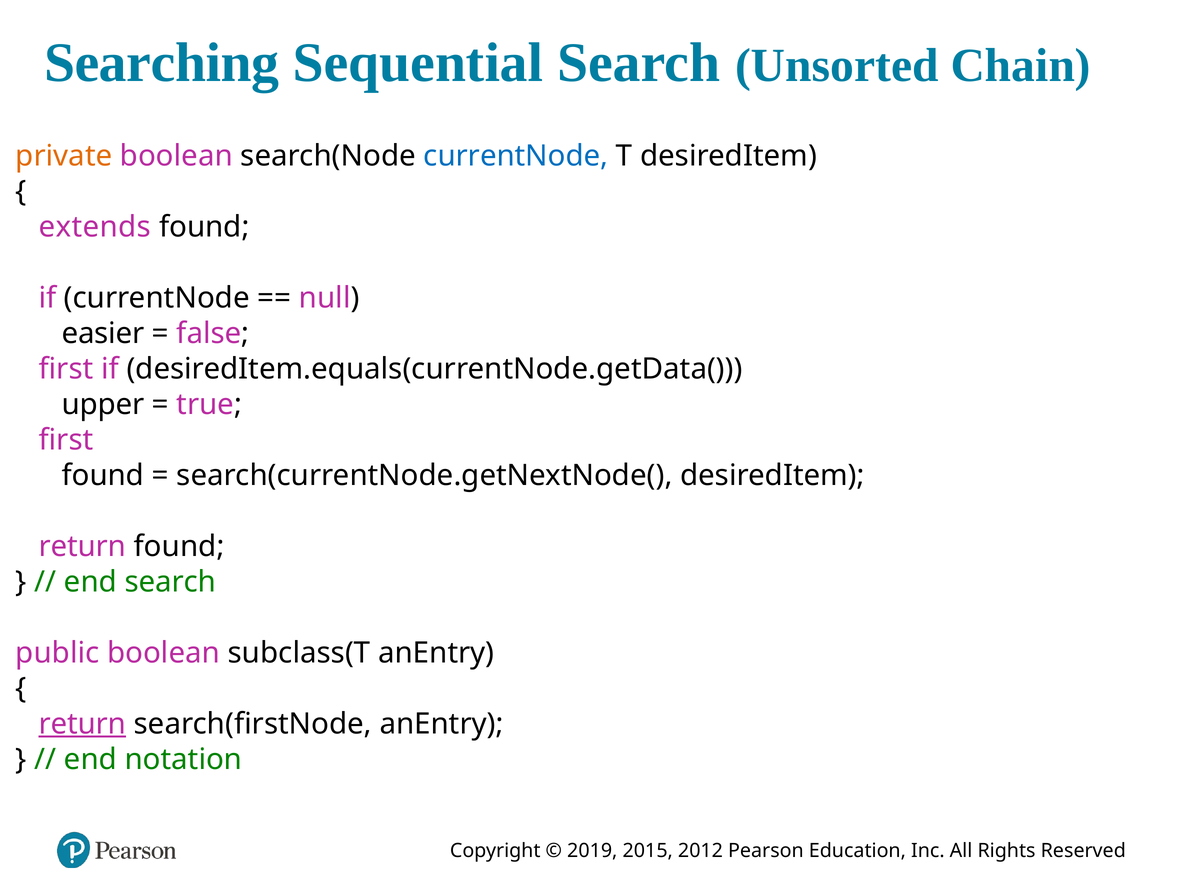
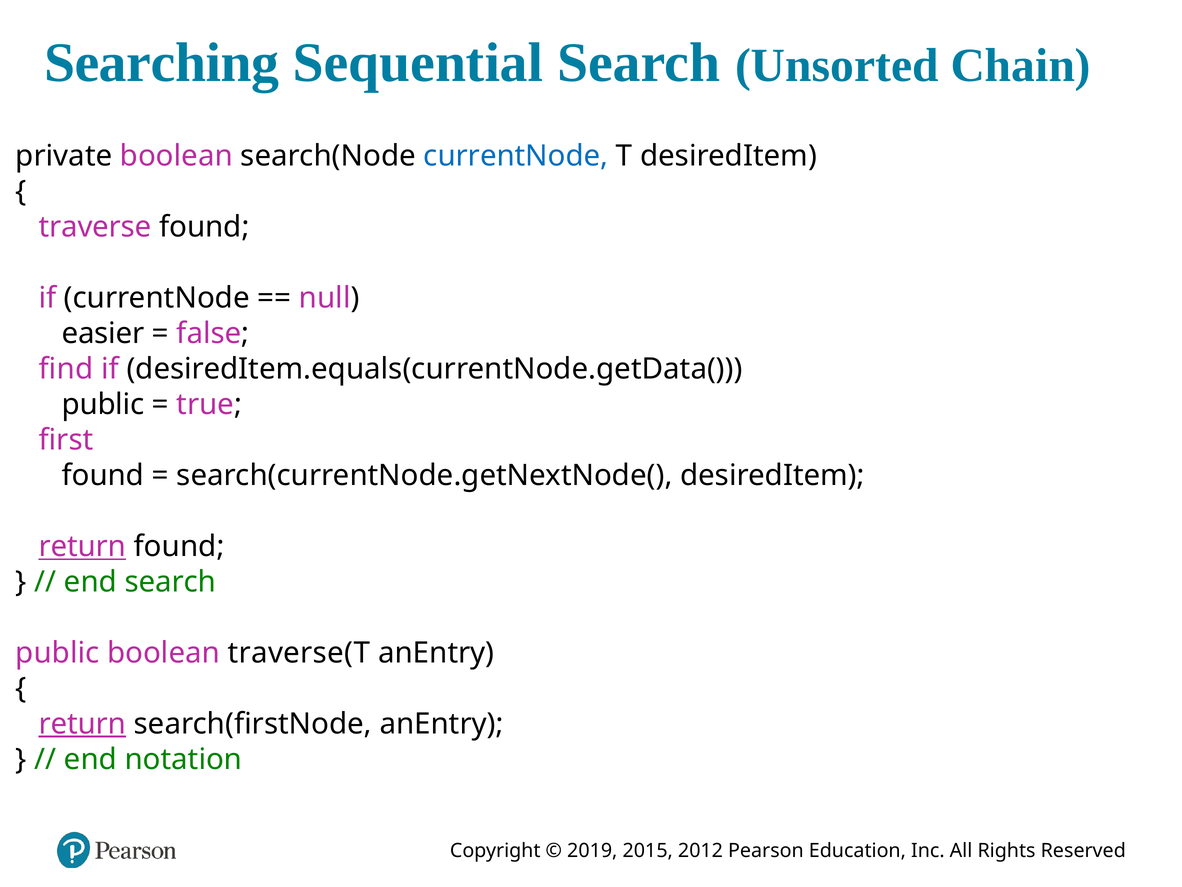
private colour: orange -> black
extends: extends -> traverse
first at (66, 369): first -> find
upper at (103, 404): upper -> public
return at (82, 546) underline: none -> present
subclass(T: subclass(T -> traverse(T
